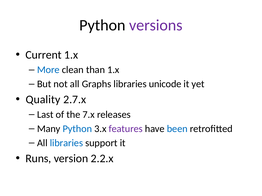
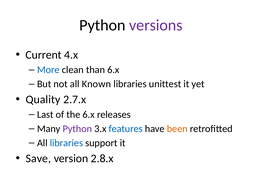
Current 1.x: 1.x -> 4.x
than 1.x: 1.x -> 6.x
Graphs: Graphs -> Known
unicode: unicode -> unittest
the 7.x: 7.x -> 6.x
Python at (77, 129) colour: blue -> purple
features colour: purple -> blue
been colour: blue -> orange
Runs: Runs -> Save
2.2.x: 2.2.x -> 2.8.x
